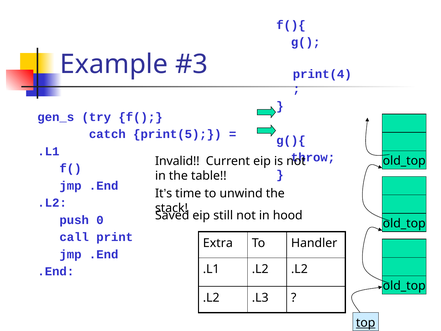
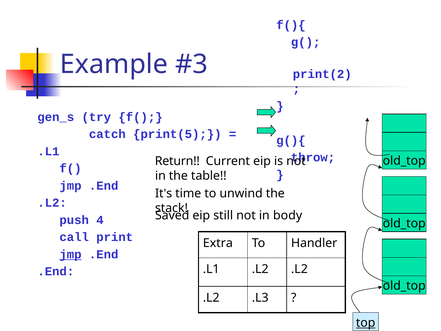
print(4: print(4 -> print(2
Invalid: Invalid -> Return
hood: hood -> body
0: 0 -> 4
jmp at (70, 254) underline: none -> present
